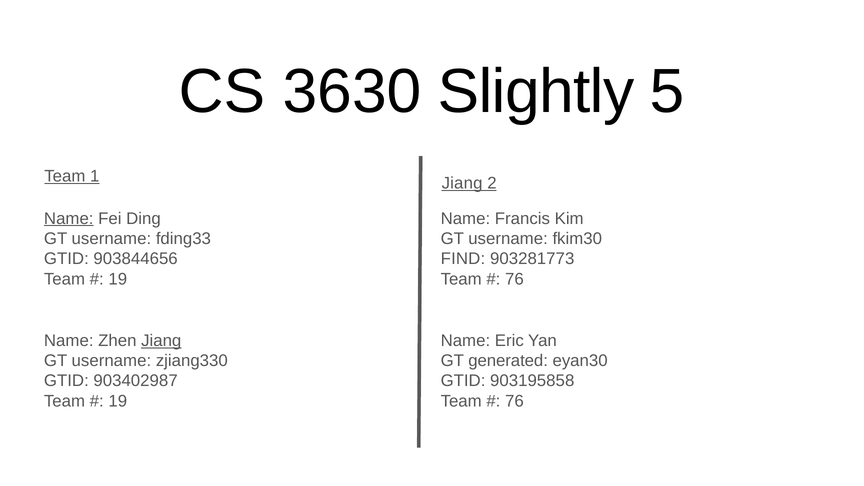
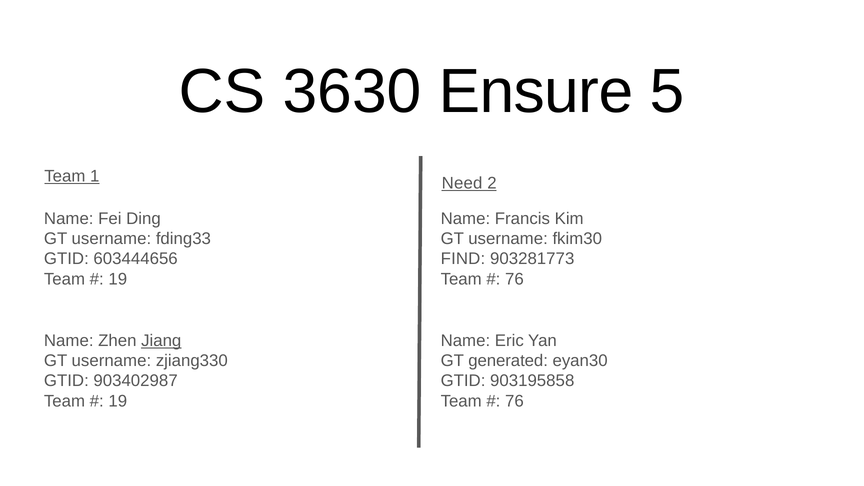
Slightly: Slightly -> Ensure
1 Jiang: Jiang -> Need
Name at (69, 218) underline: present -> none
903844656: 903844656 -> 603444656
